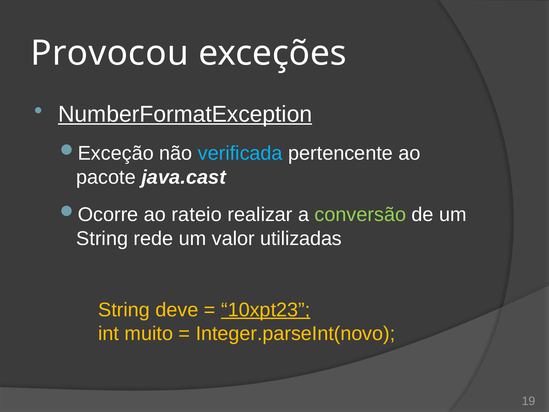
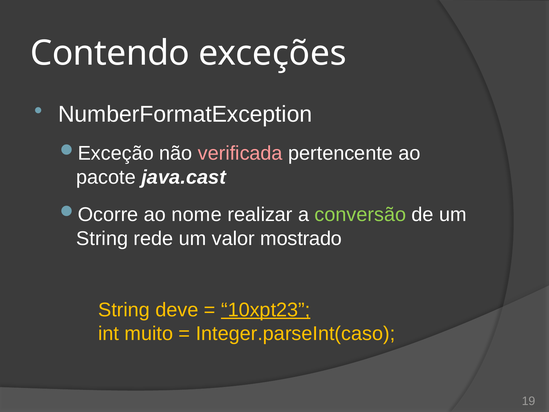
Provocou: Provocou -> Contendo
NumberFormatException underline: present -> none
verificada colour: light blue -> pink
rateio: rateio -> nome
utilizadas: utilizadas -> mostrado
Integer.parseInt(novo: Integer.parseInt(novo -> Integer.parseInt(caso
